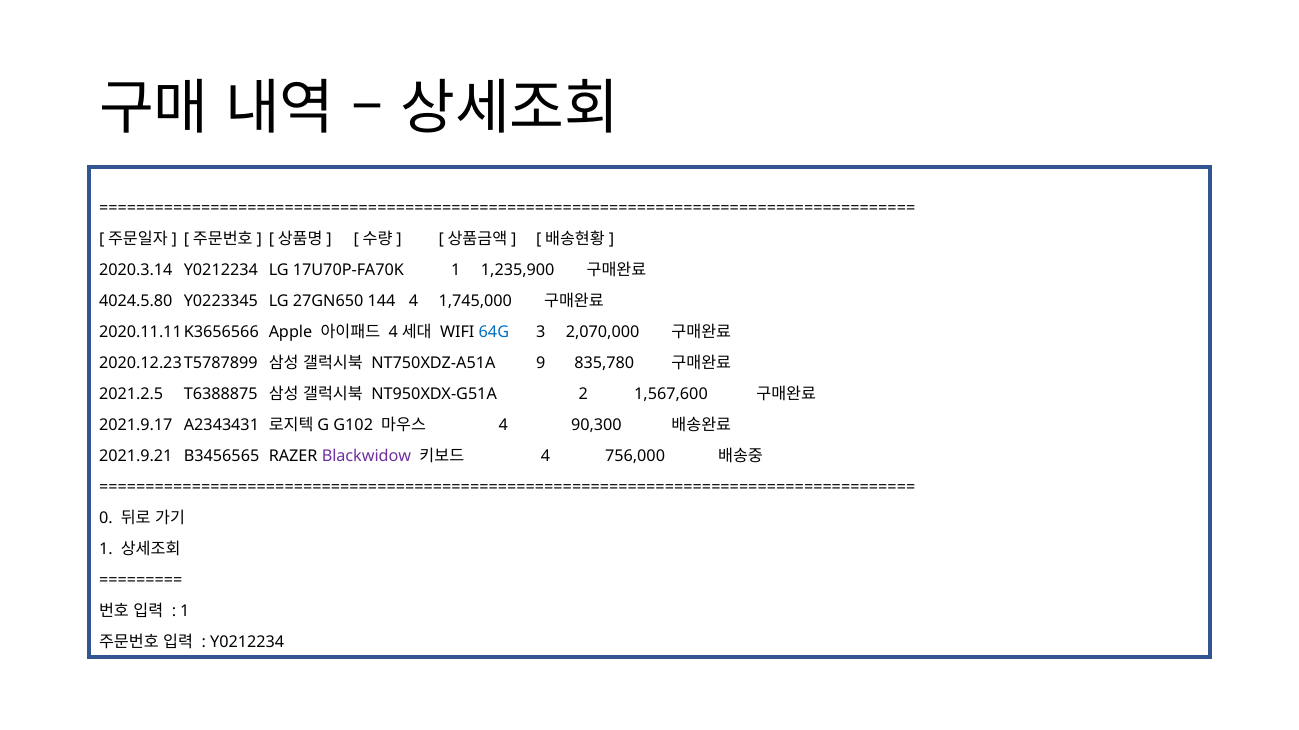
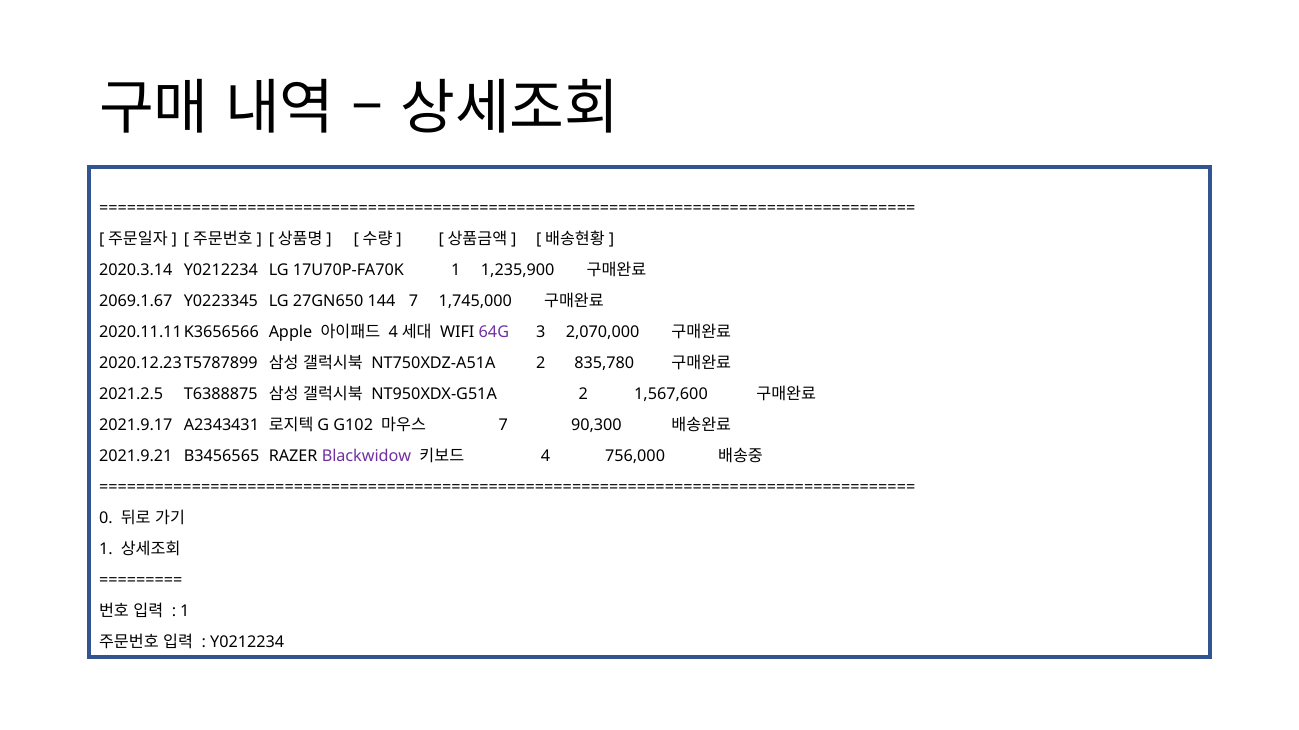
4024.5.80: 4024.5.80 -> 2069.1.67
144 4: 4 -> 7
64G colour: blue -> purple
NT750XDZ-A51A 9: 9 -> 2
4 at (503, 426): 4 -> 7
